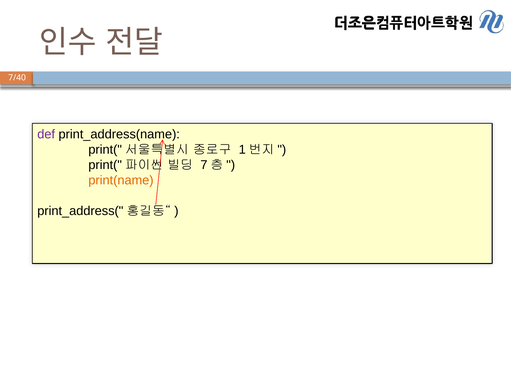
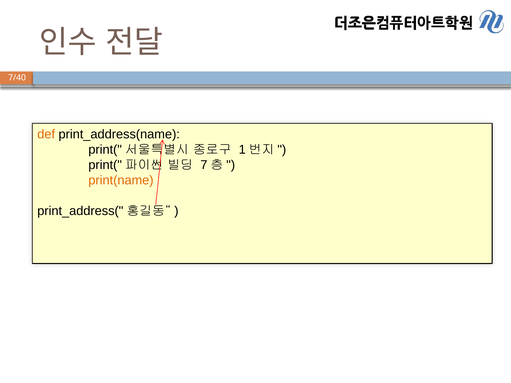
def colour: purple -> orange
